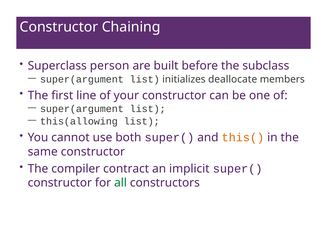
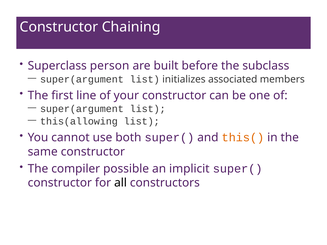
deallocate: deallocate -> associated
contract: contract -> possible
all colour: green -> black
